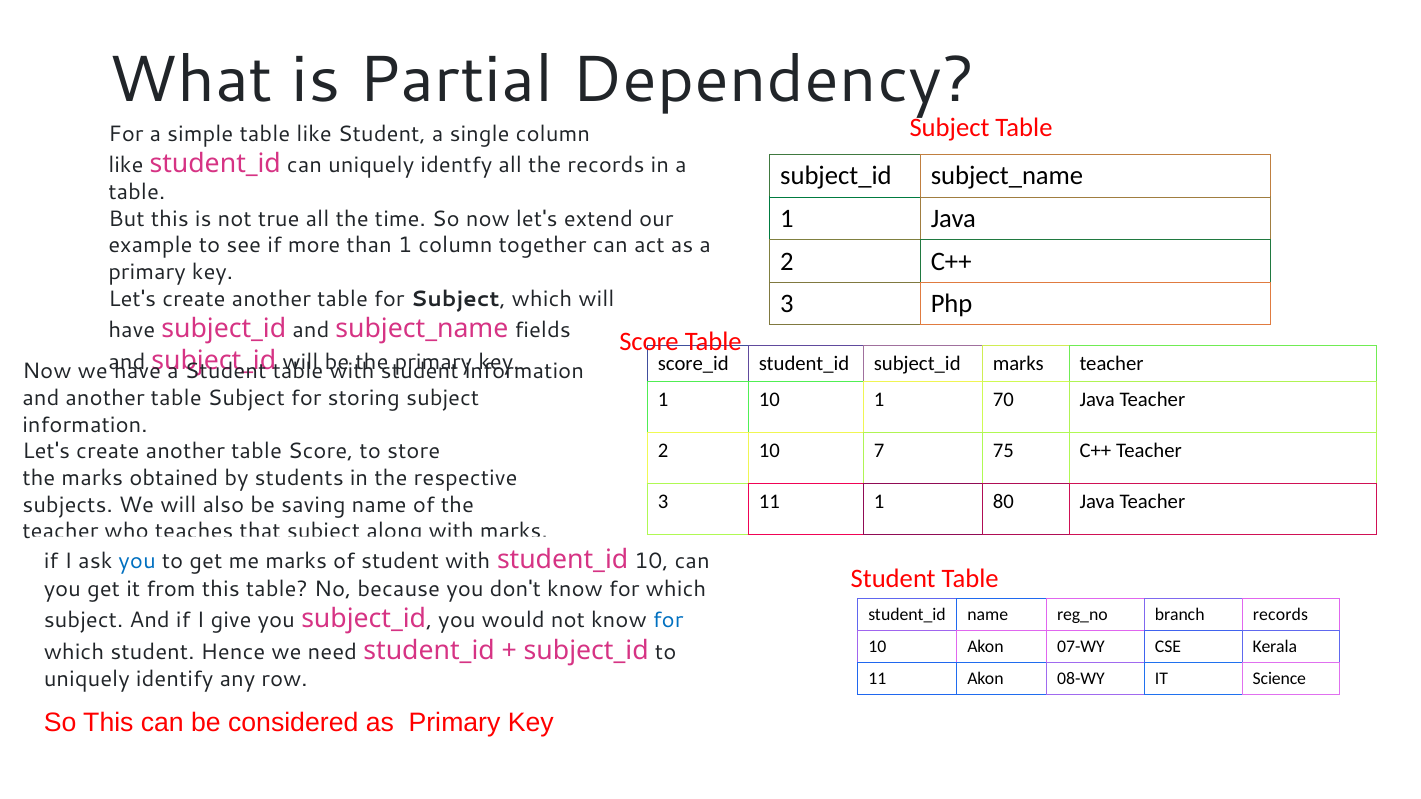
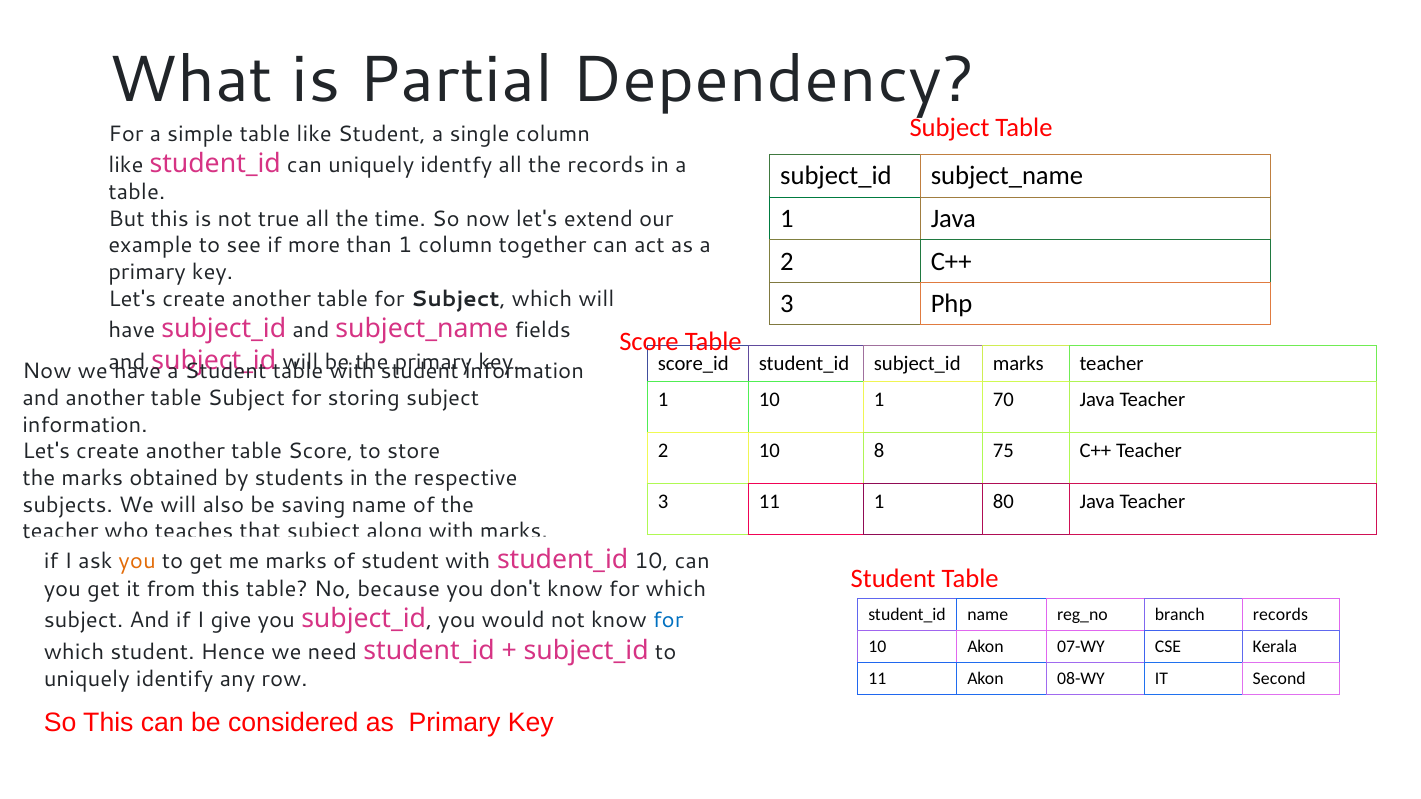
7: 7 -> 8
you at (137, 561) colour: blue -> orange
Science: Science -> Second
